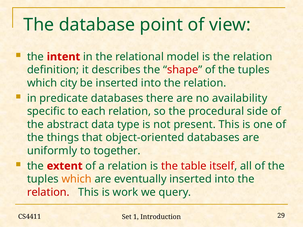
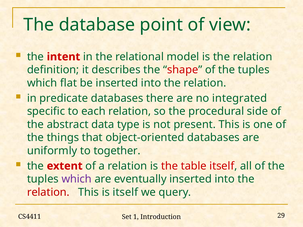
city: city -> flat
availability: availability -> integrated
which at (77, 179) colour: orange -> purple
is work: work -> itself
